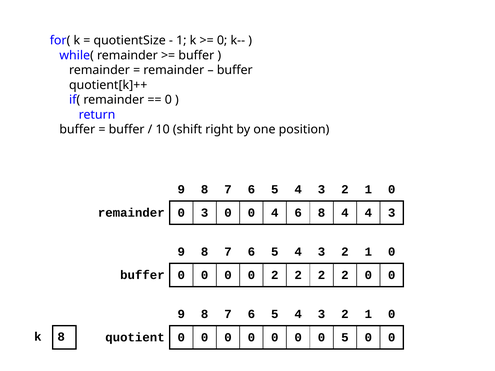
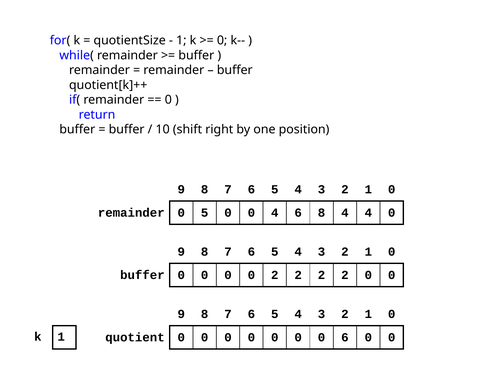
0 3: 3 -> 5
4 4 3: 3 -> 0
k 8: 8 -> 1
0 5: 5 -> 6
